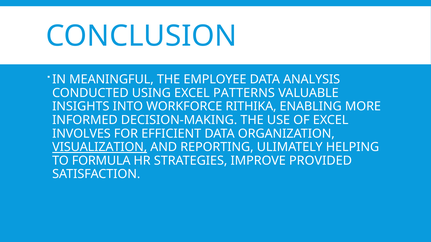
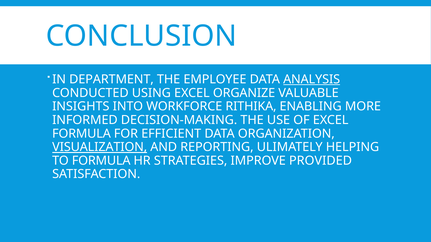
MEANINGFUL: MEANINGFUL -> DEPARTMENT
ANALYSIS underline: none -> present
PATTERNS: PATTERNS -> ORGANIZE
INVOLVES at (81, 134): INVOLVES -> FORMULA
